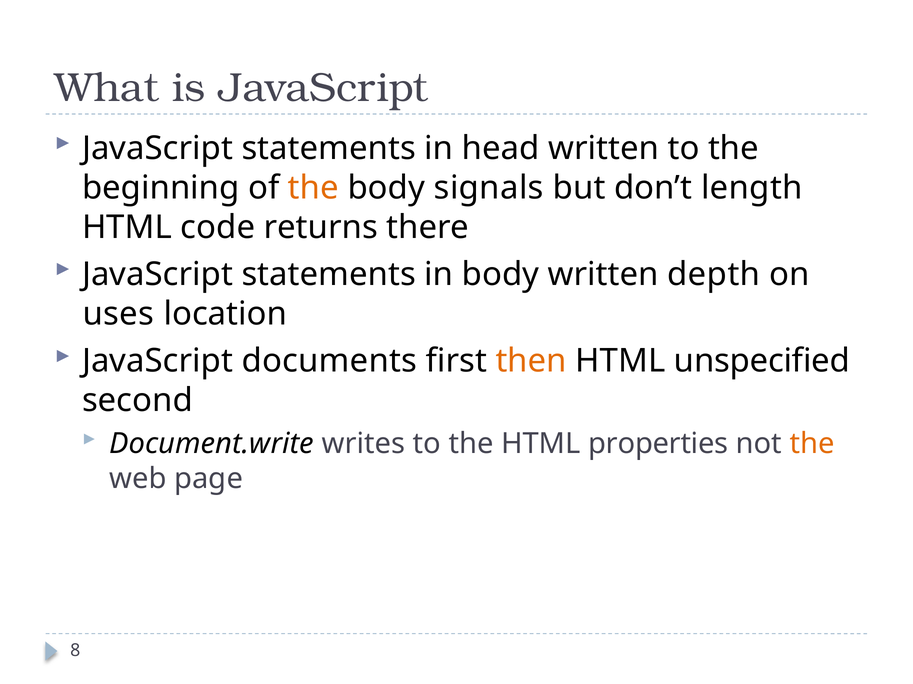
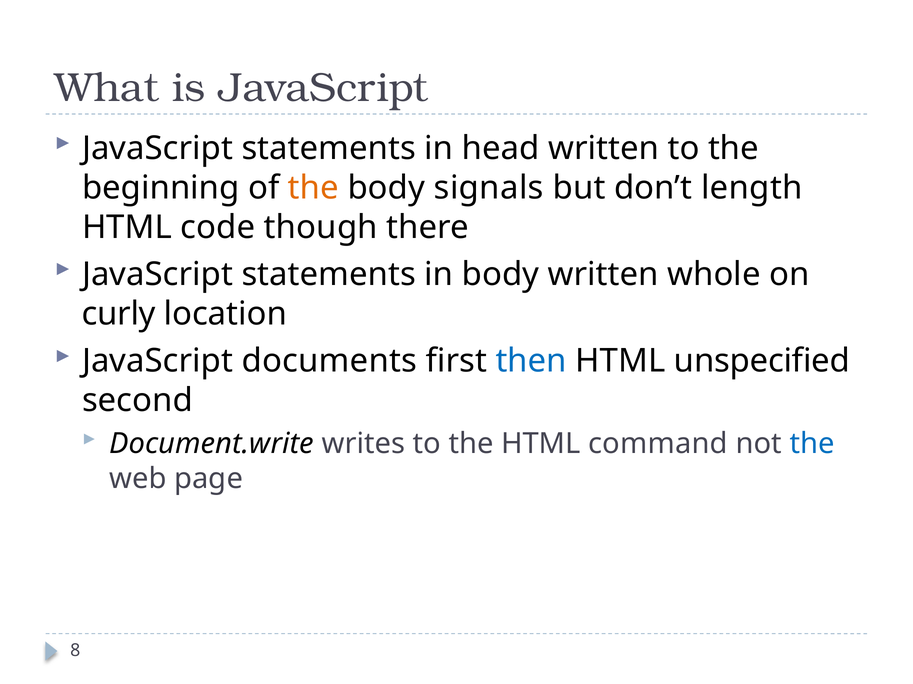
returns: returns -> though
depth: depth -> whole
uses: uses -> curly
then colour: orange -> blue
properties: properties -> command
the at (812, 444) colour: orange -> blue
